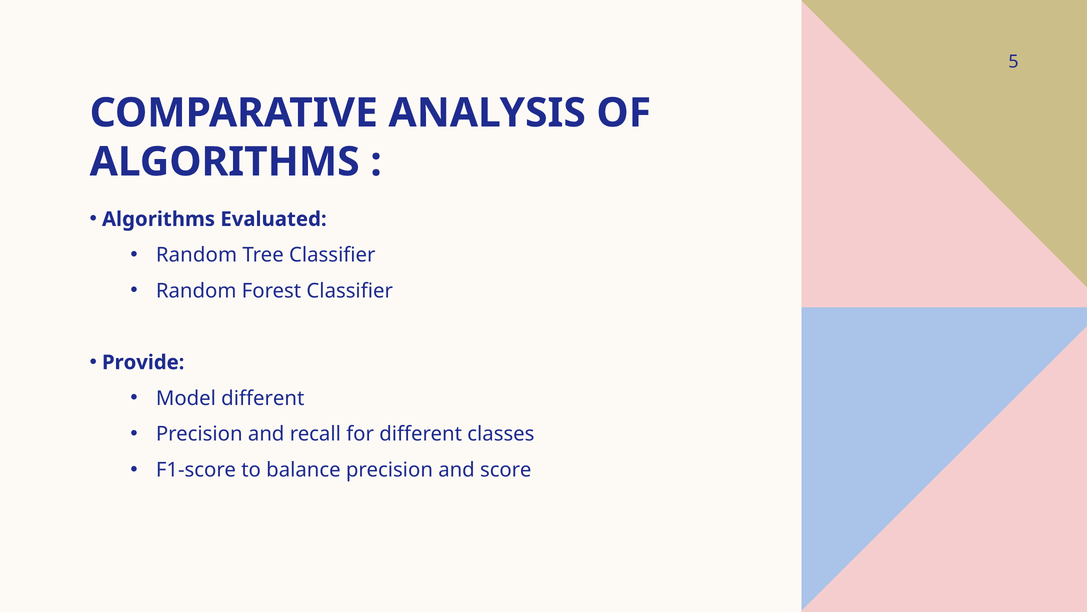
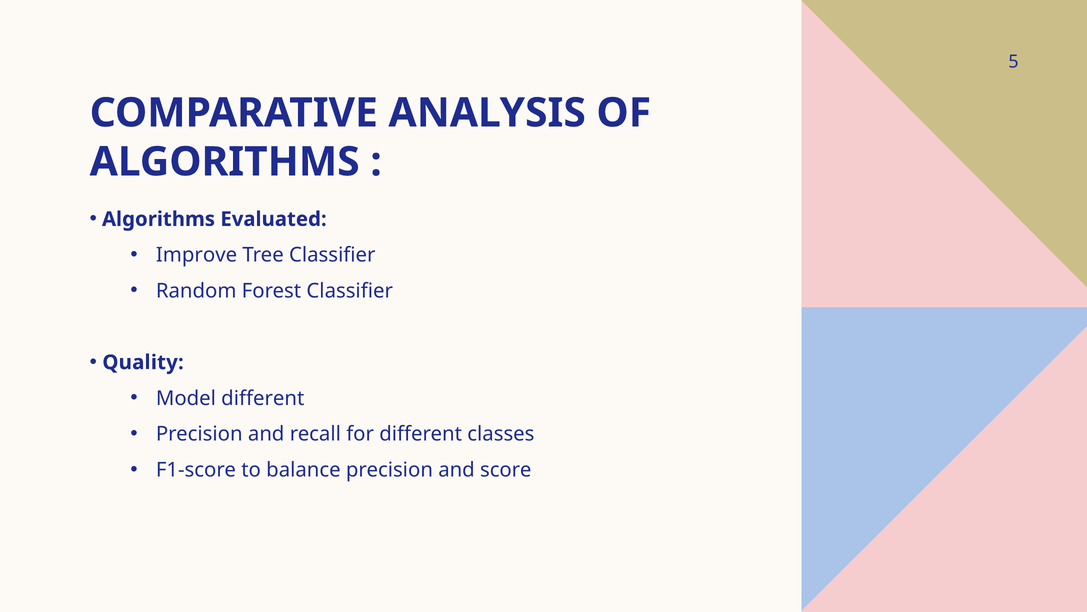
Random at (196, 255): Random -> Improve
Provide: Provide -> Quality
